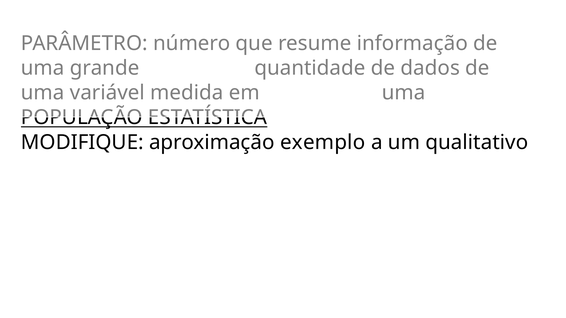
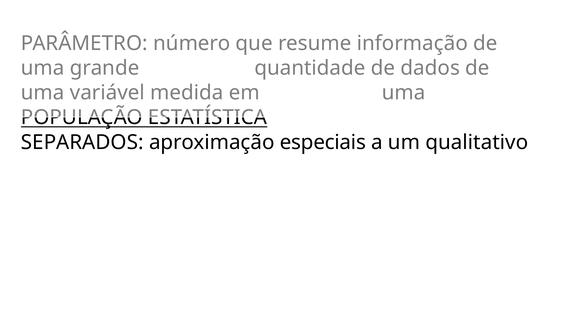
MODIFIQUE: MODIFIQUE -> SEPARADOS
exemplo: exemplo -> especiais
